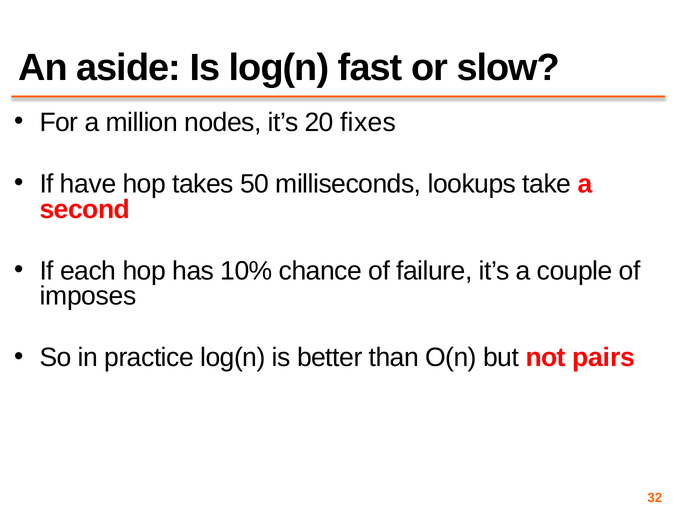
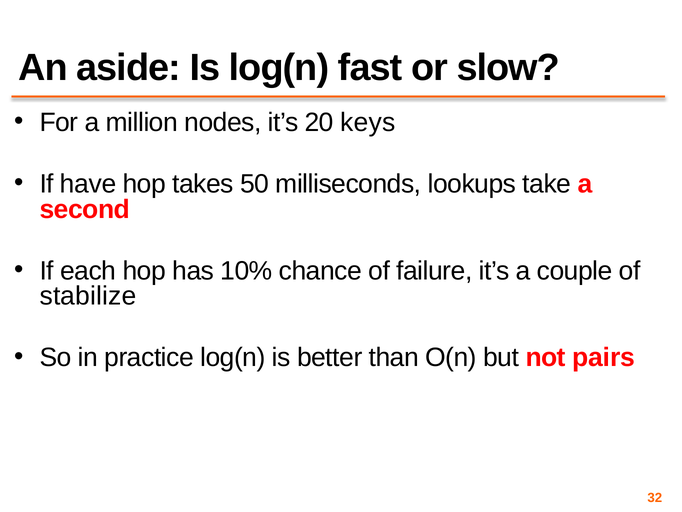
fixes: fixes -> keys
imposes: imposes -> stabilize
